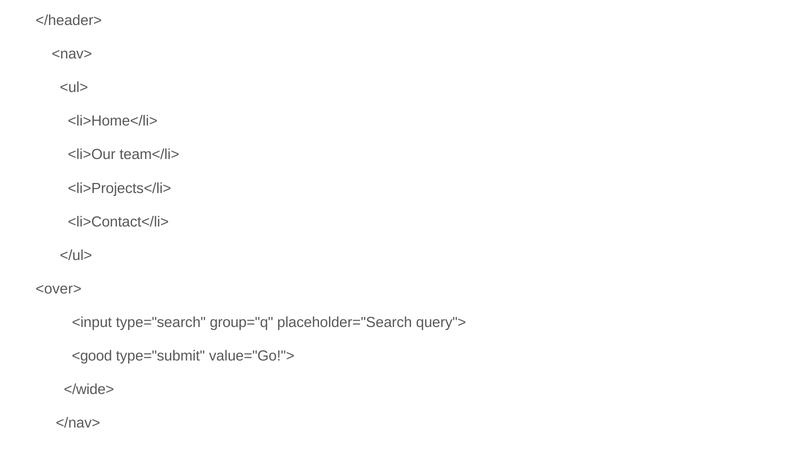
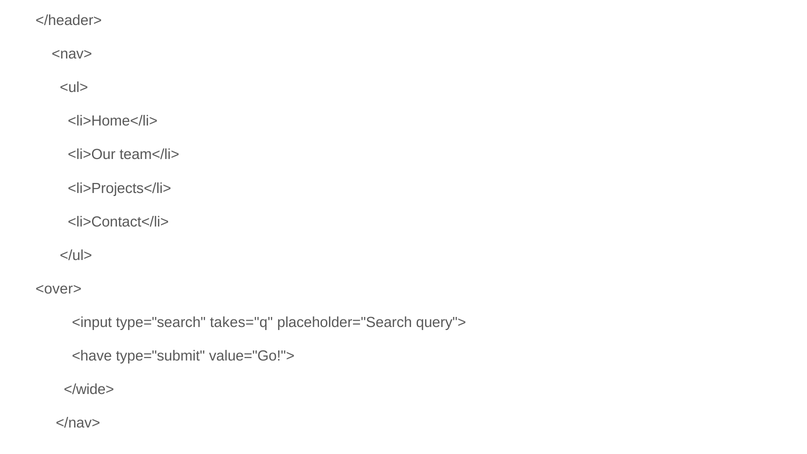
group="q: group="q -> takes="q
<good: <good -> <have
